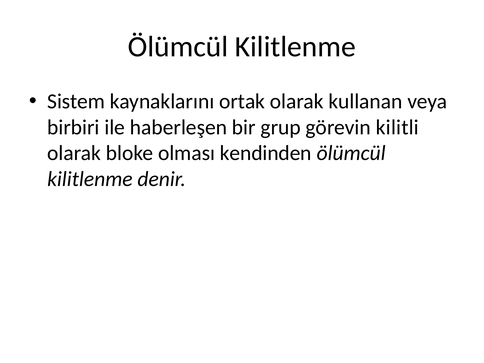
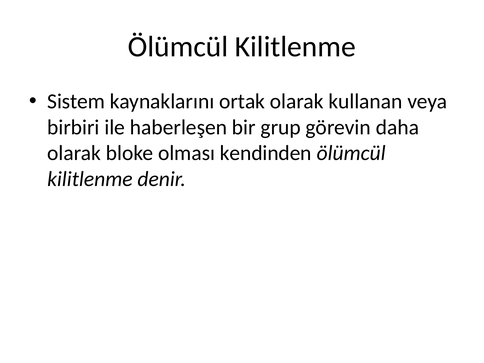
kilitli: kilitli -> daha
